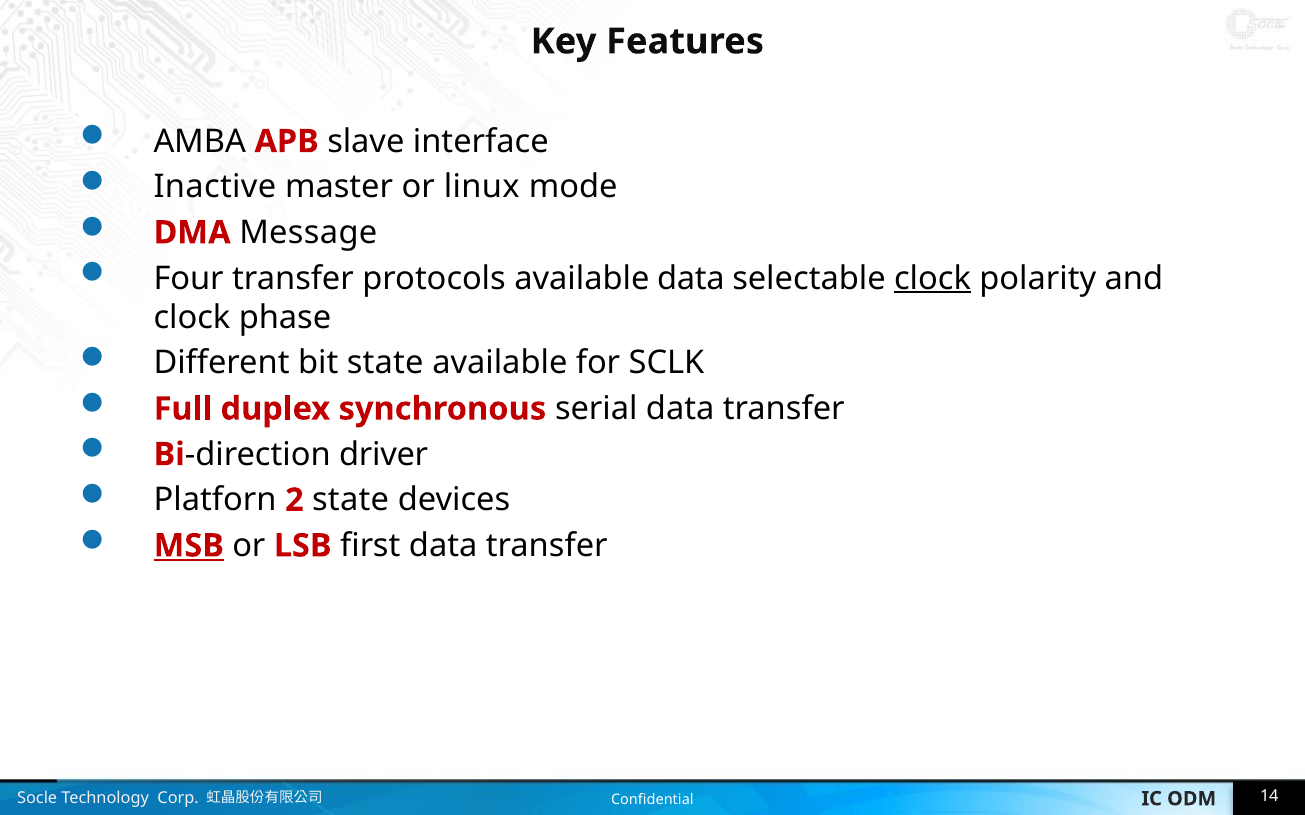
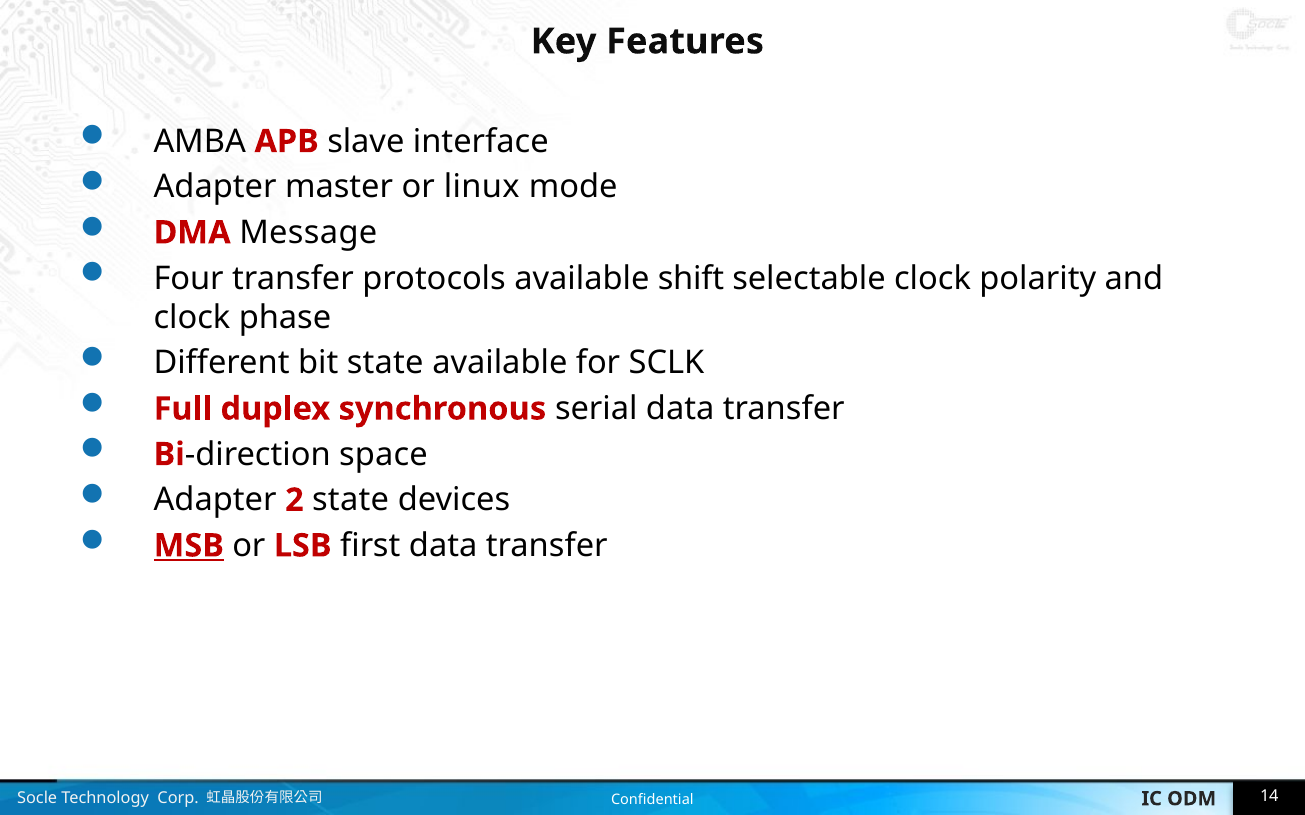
Inactive at (215, 187): Inactive -> Adapter
available data: data -> shift
clock at (933, 279) underline: present -> none
driver: driver -> space
Platforn at (215, 500): Platforn -> Adapter
